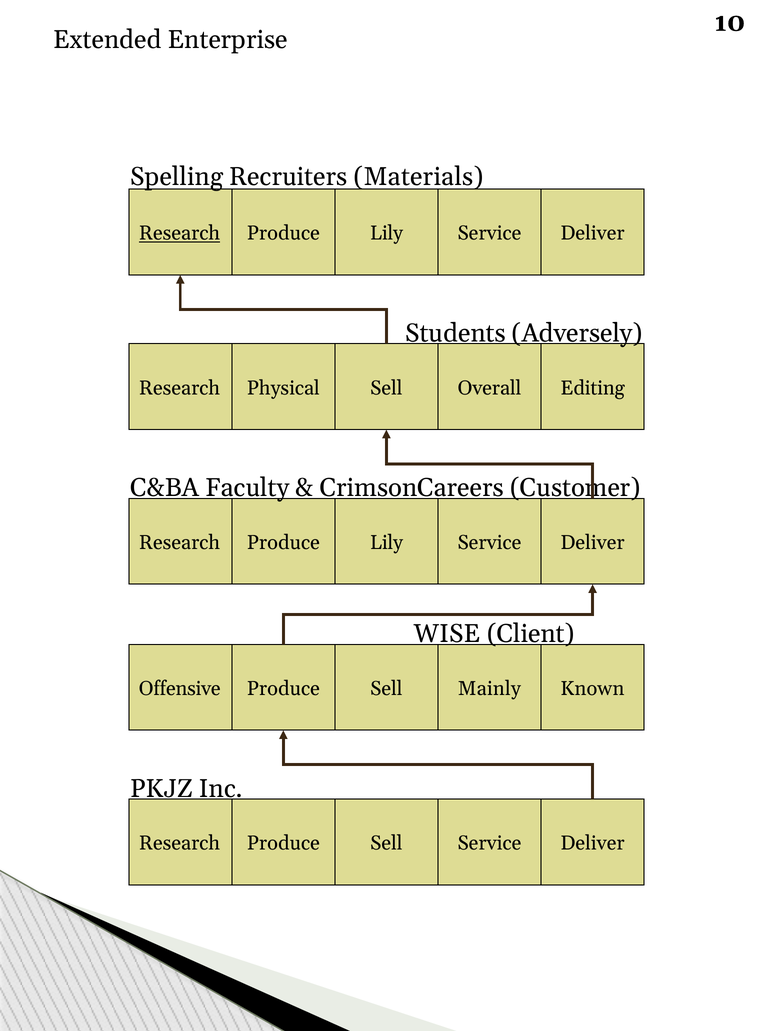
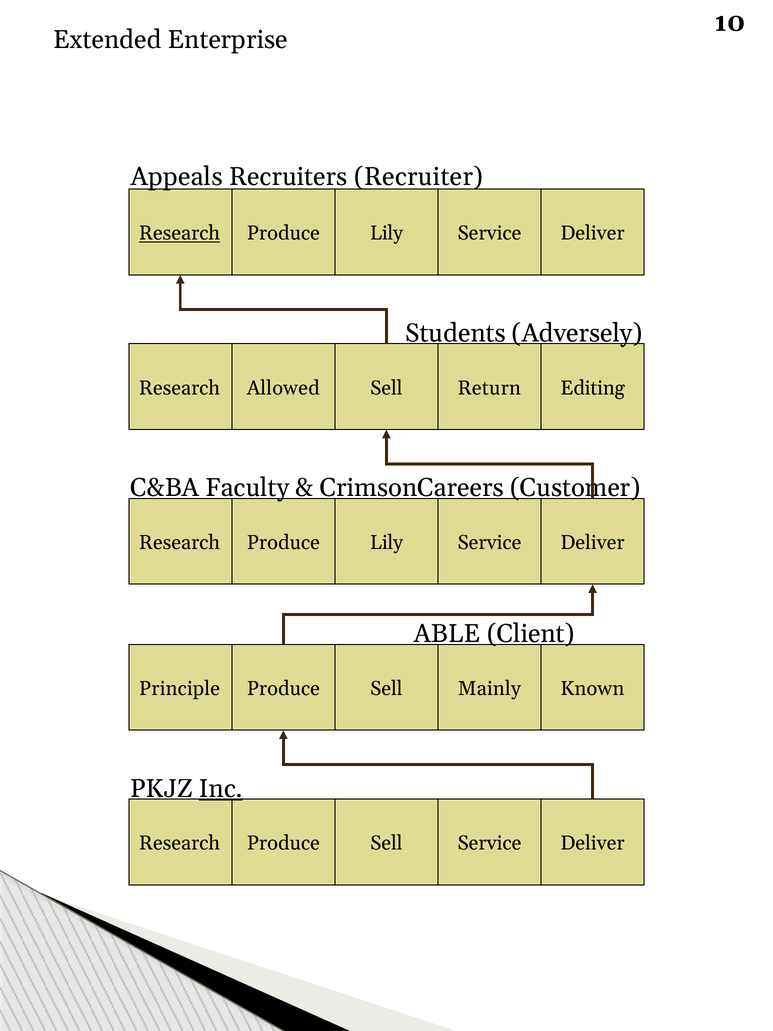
Spelling: Spelling -> Appeals
Materials: Materials -> Recruiter
Physical: Physical -> Allowed
Overall: Overall -> Return
WISE: WISE -> ABLE
Offensive: Offensive -> Principle
Inc underline: none -> present
